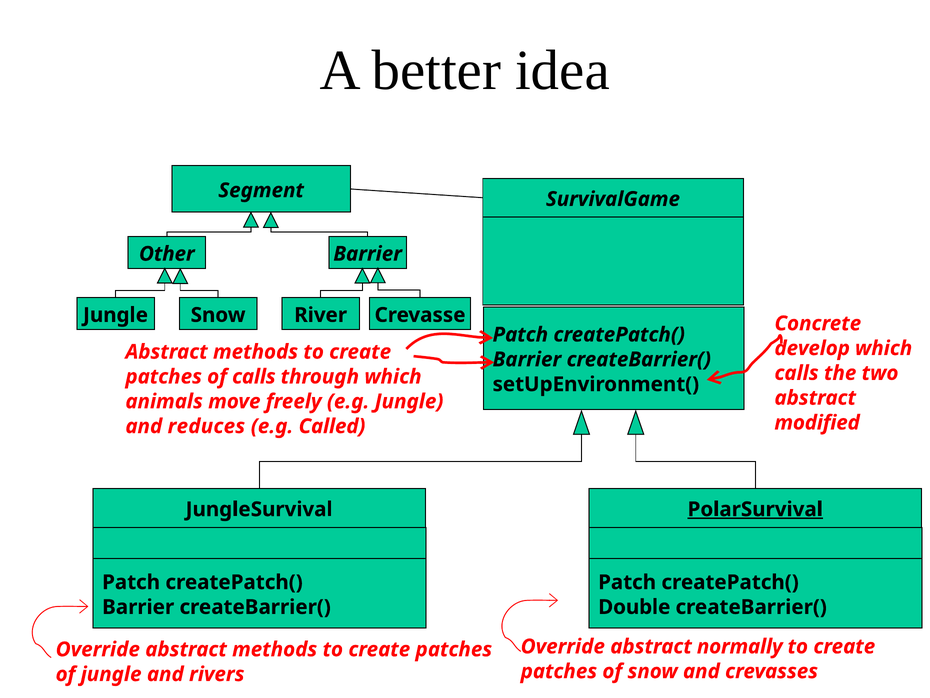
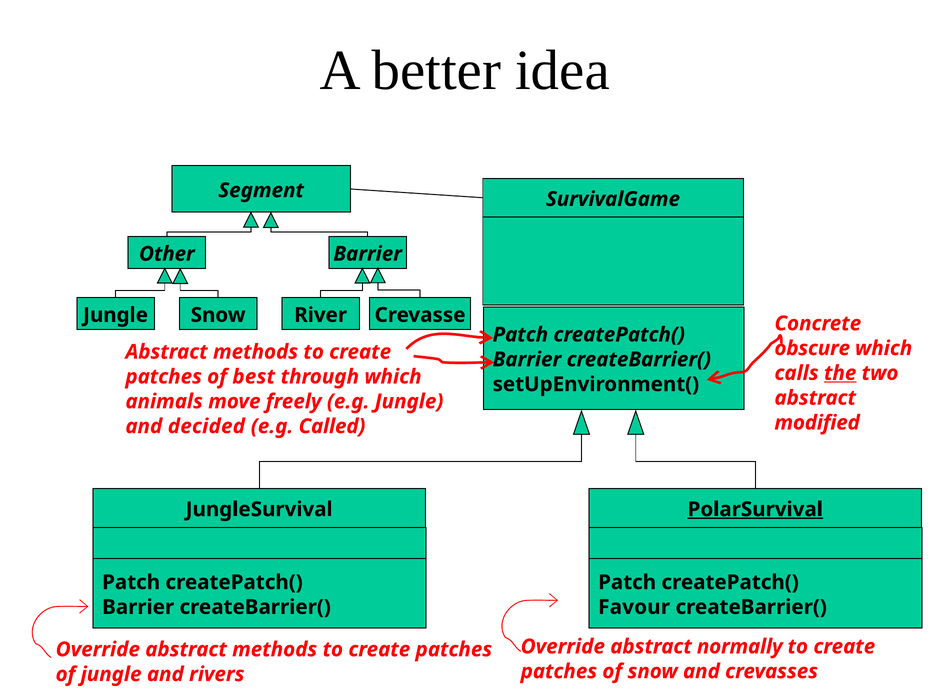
develop: develop -> obscure
the underline: none -> present
of calls: calls -> best
reduces: reduces -> decided
Double: Double -> Favour
